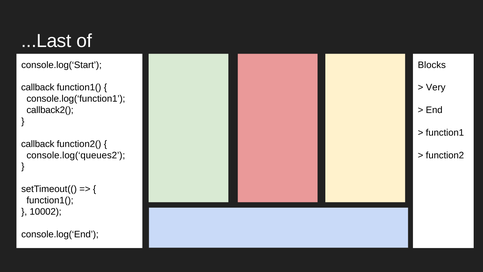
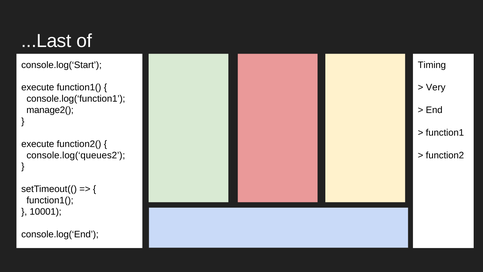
Blocks: Blocks -> Timing
callback at (38, 87): callback -> execute
callback2(: callback2( -> manage2(
callback at (38, 144): callback -> execute
10002: 10002 -> 10001
